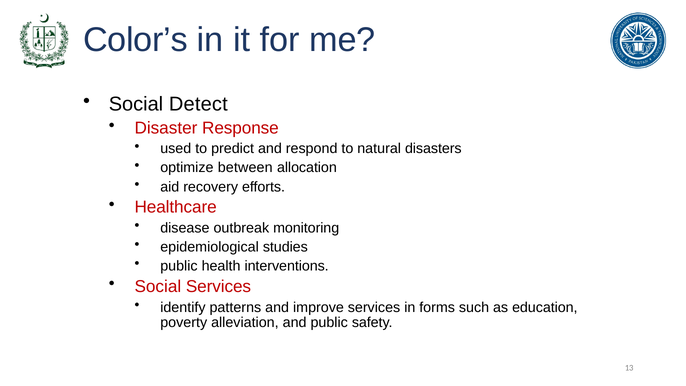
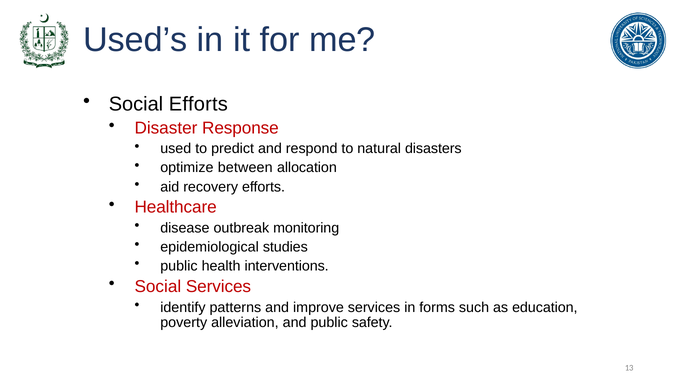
Color’s: Color’s -> Used’s
Social Detect: Detect -> Efforts
